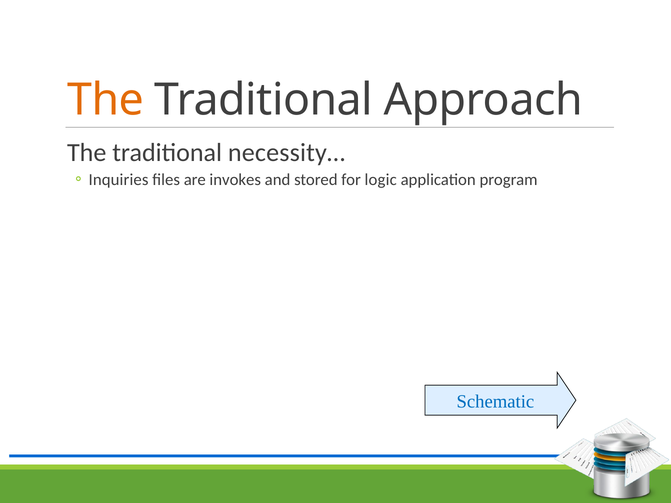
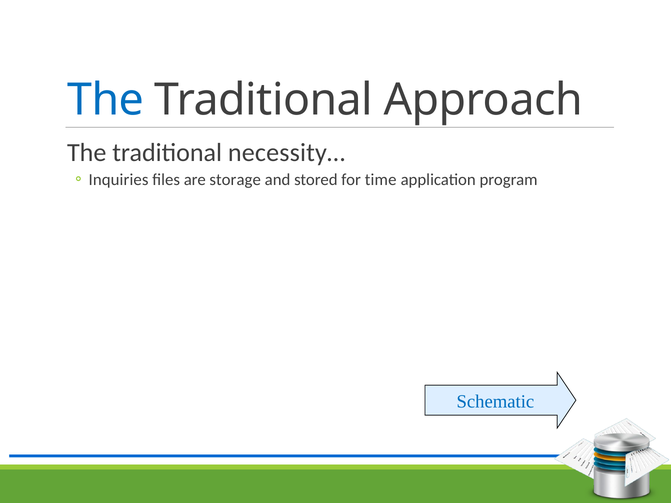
The at (106, 100) colour: orange -> blue
invokes: invokes -> storage
logic: logic -> time
